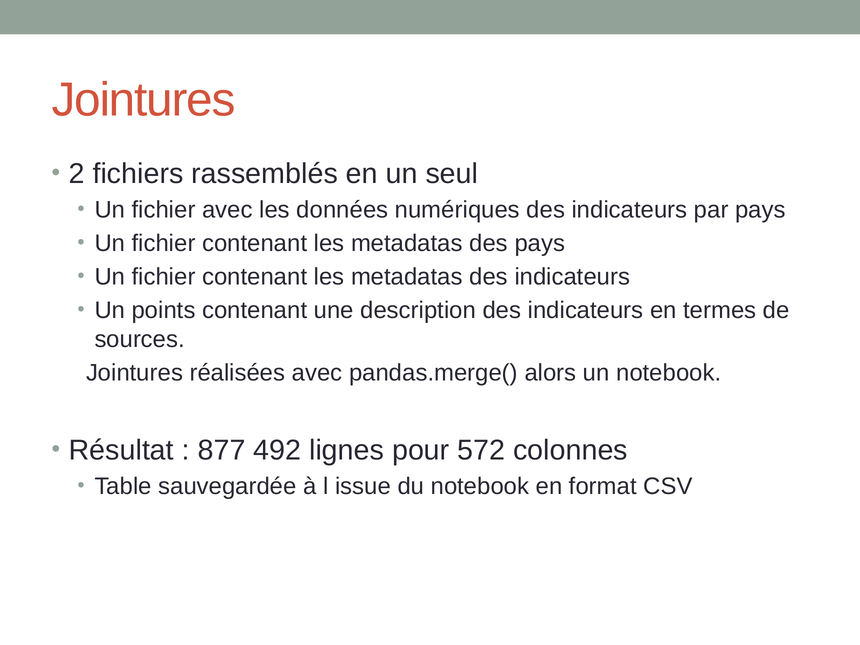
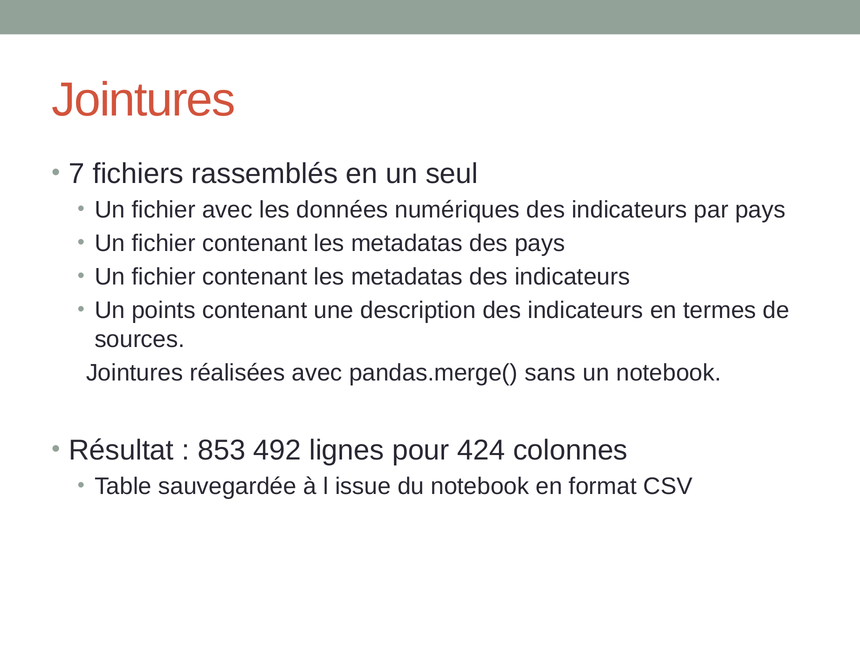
2: 2 -> 7
alors: alors -> sans
877: 877 -> 853
572: 572 -> 424
